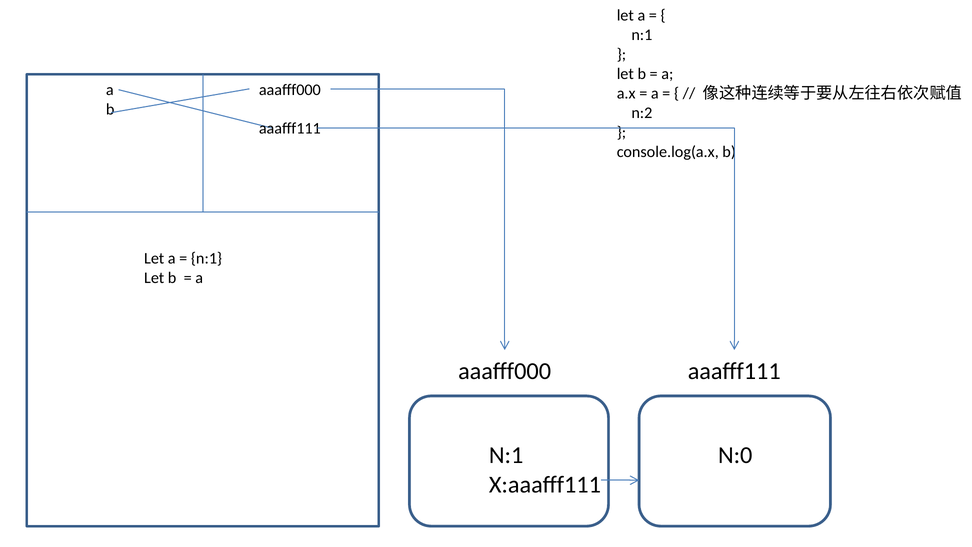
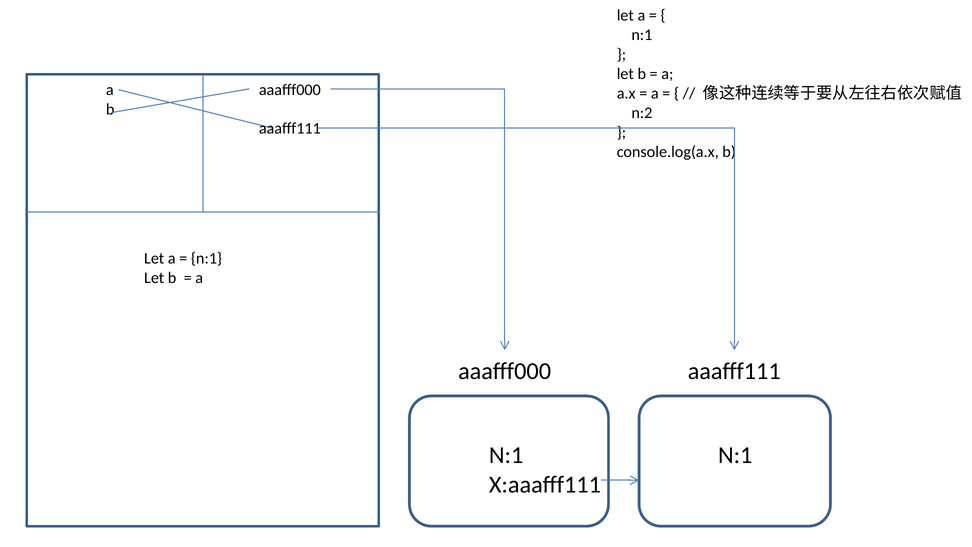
N:0 at (735, 455): N:0 -> N:1
